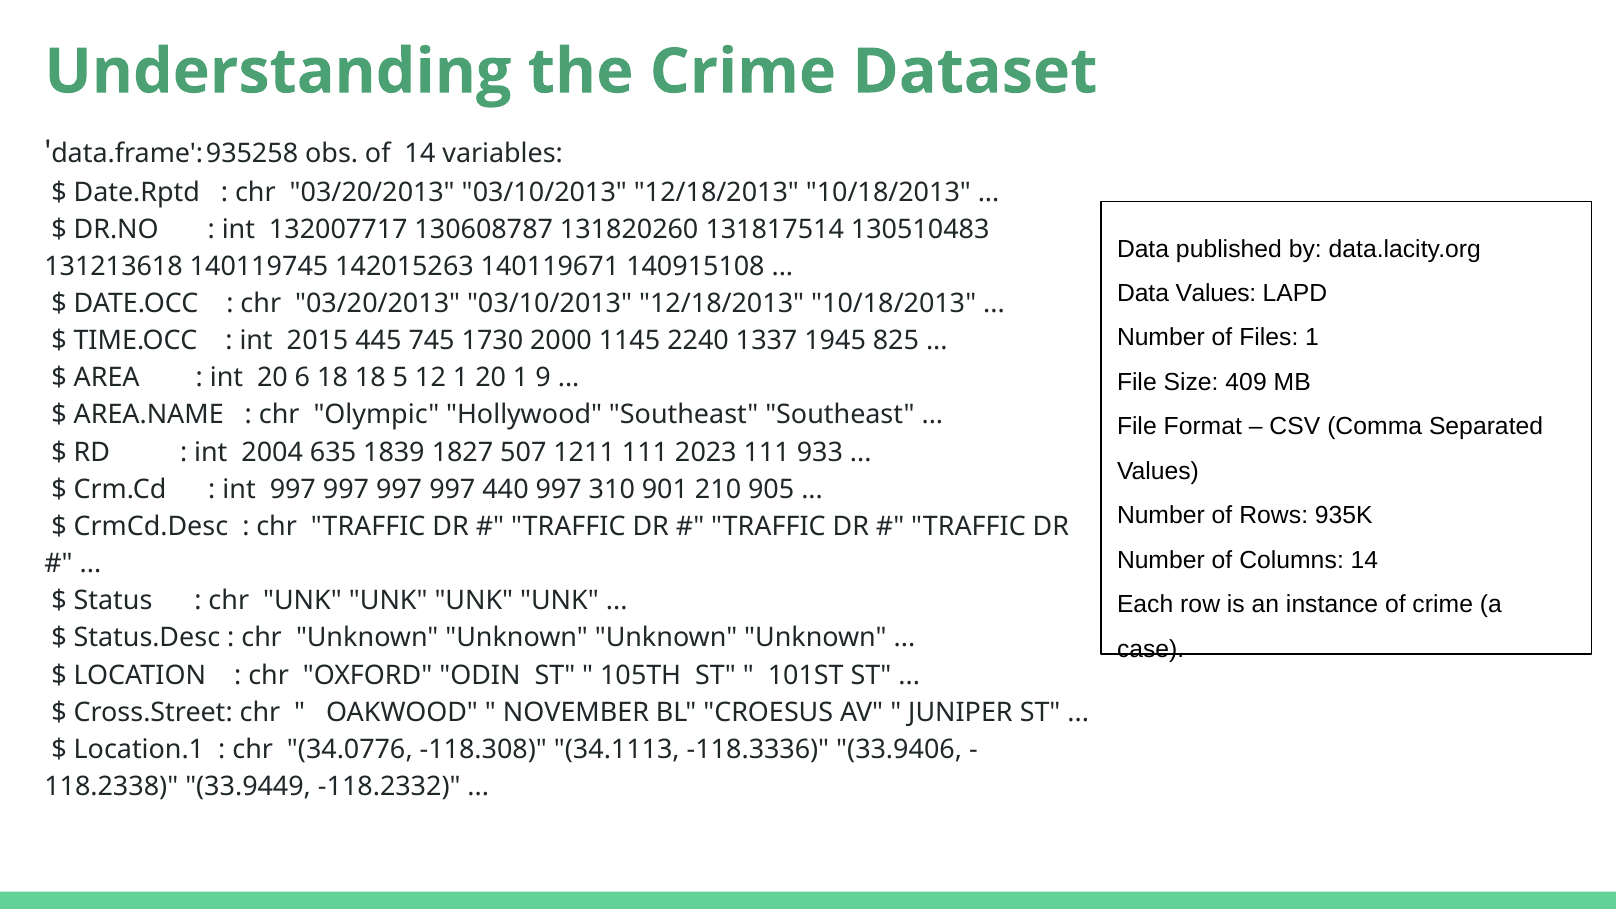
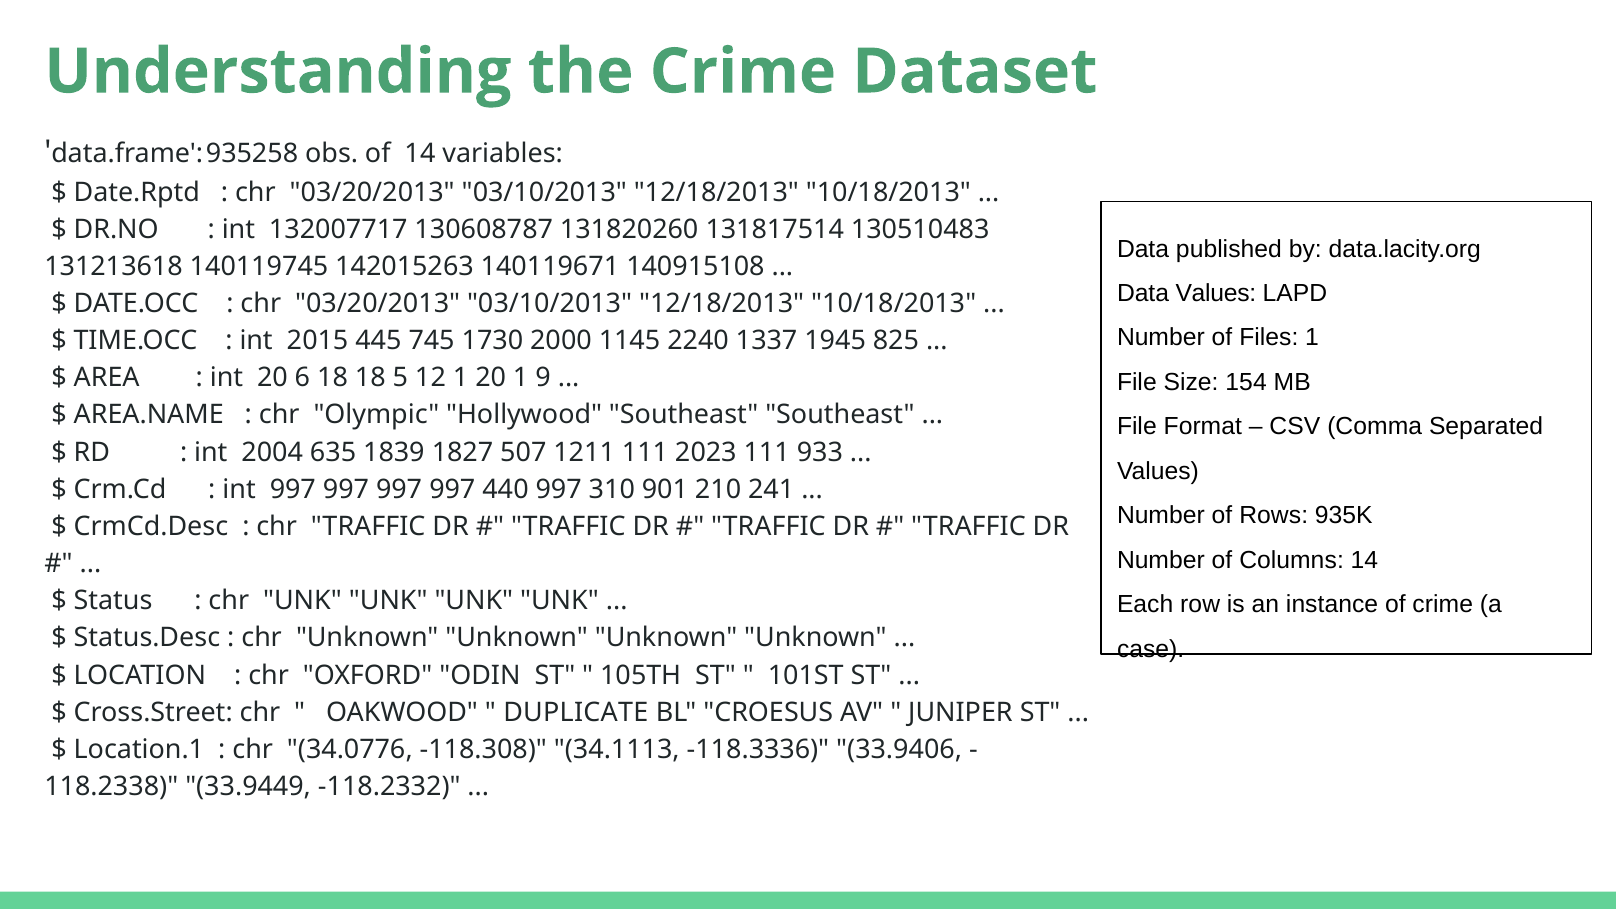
409: 409 -> 154
905: 905 -> 241
NOVEMBER: NOVEMBER -> DUPLICATE
